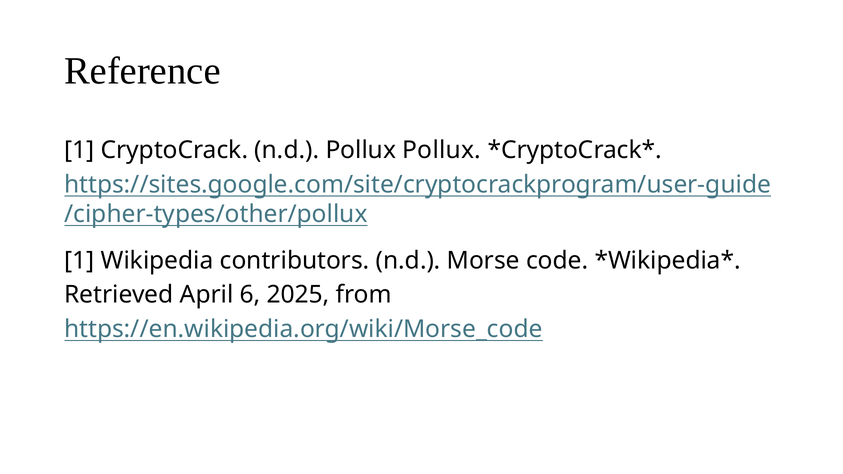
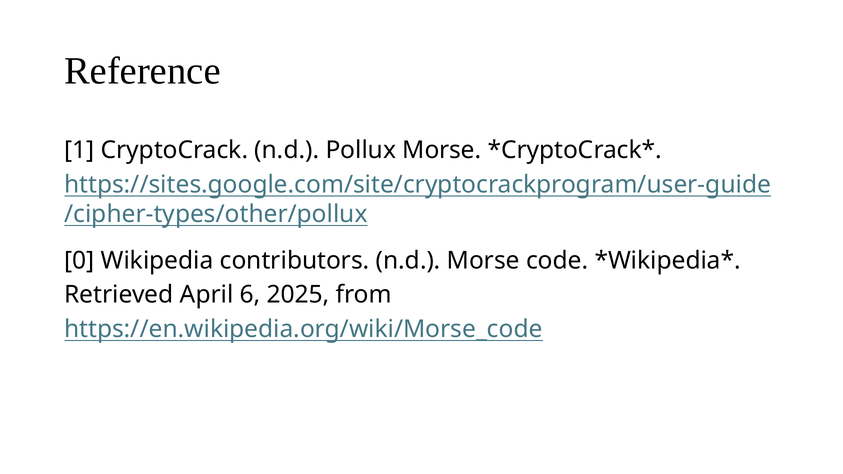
Pollux Pollux: Pollux -> Morse
1 at (79, 261): 1 -> 0
